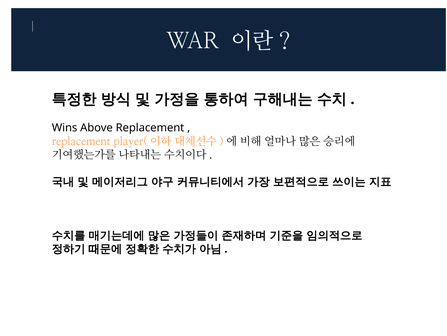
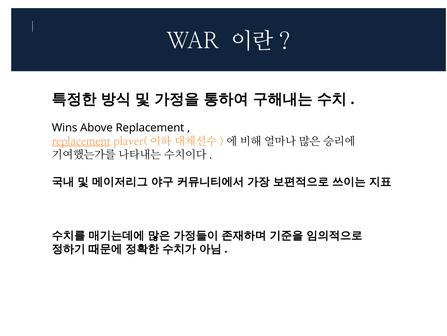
replacement at (81, 141) underline: none -> present
